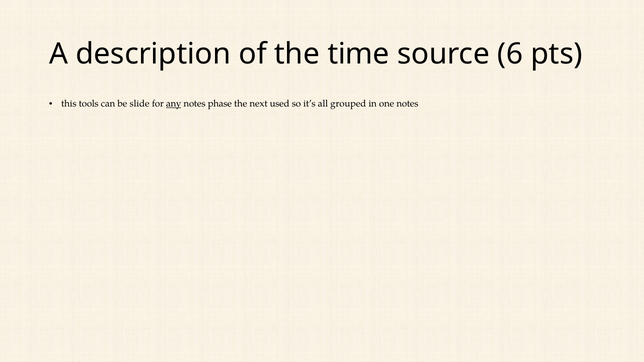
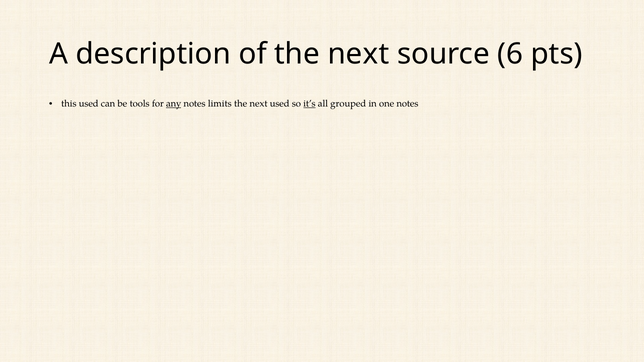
of the time: time -> next
this tools: tools -> used
slide: slide -> tools
phase: phase -> limits
it’s underline: none -> present
